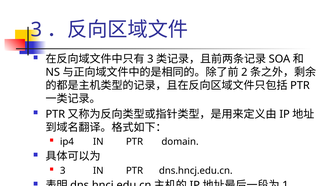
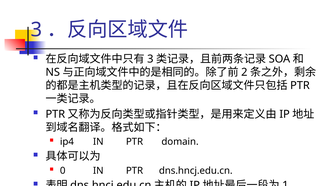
3 at (63, 170): 3 -> 0
